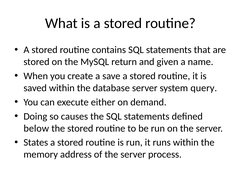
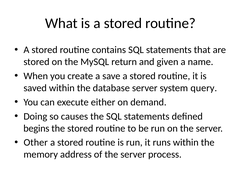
below: below -> begins
States: States -> Other
